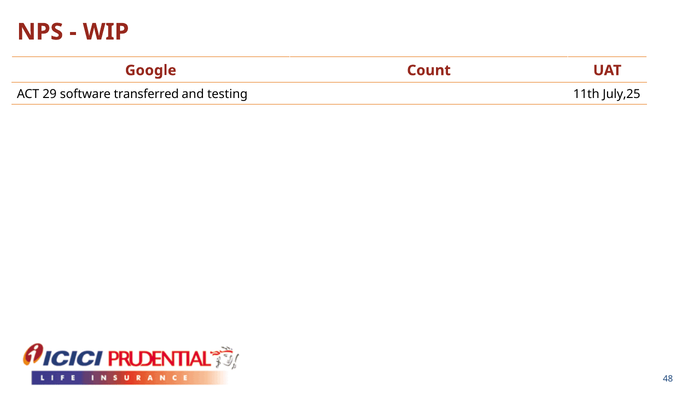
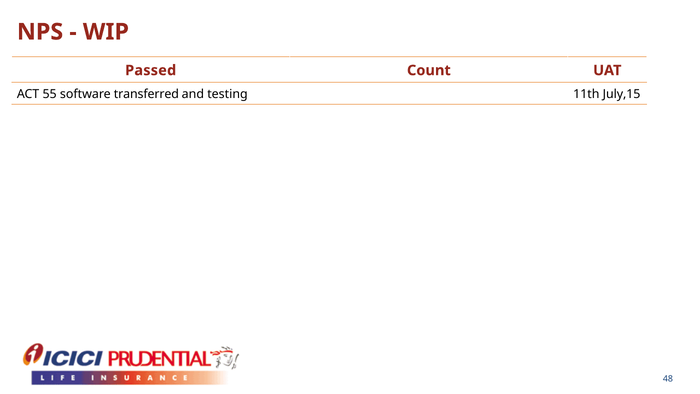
Google: Google -> Passed
29: 29 -> 55
July,25: July,25 -> July,15
